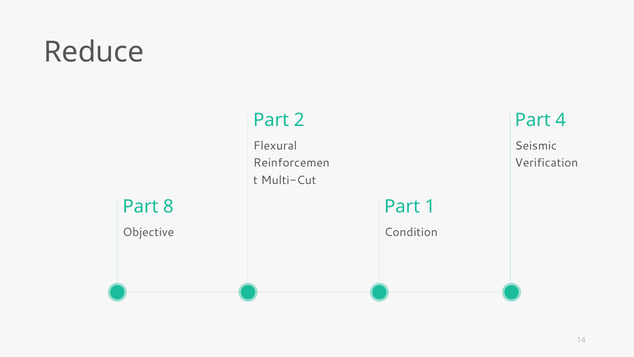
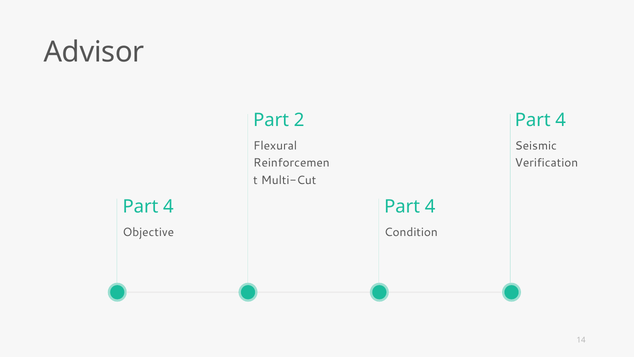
Reduce: Reduce -> Advisor
8 at (168, 206): 8 -> 4
1 at (430, 206): 1 -> 4
